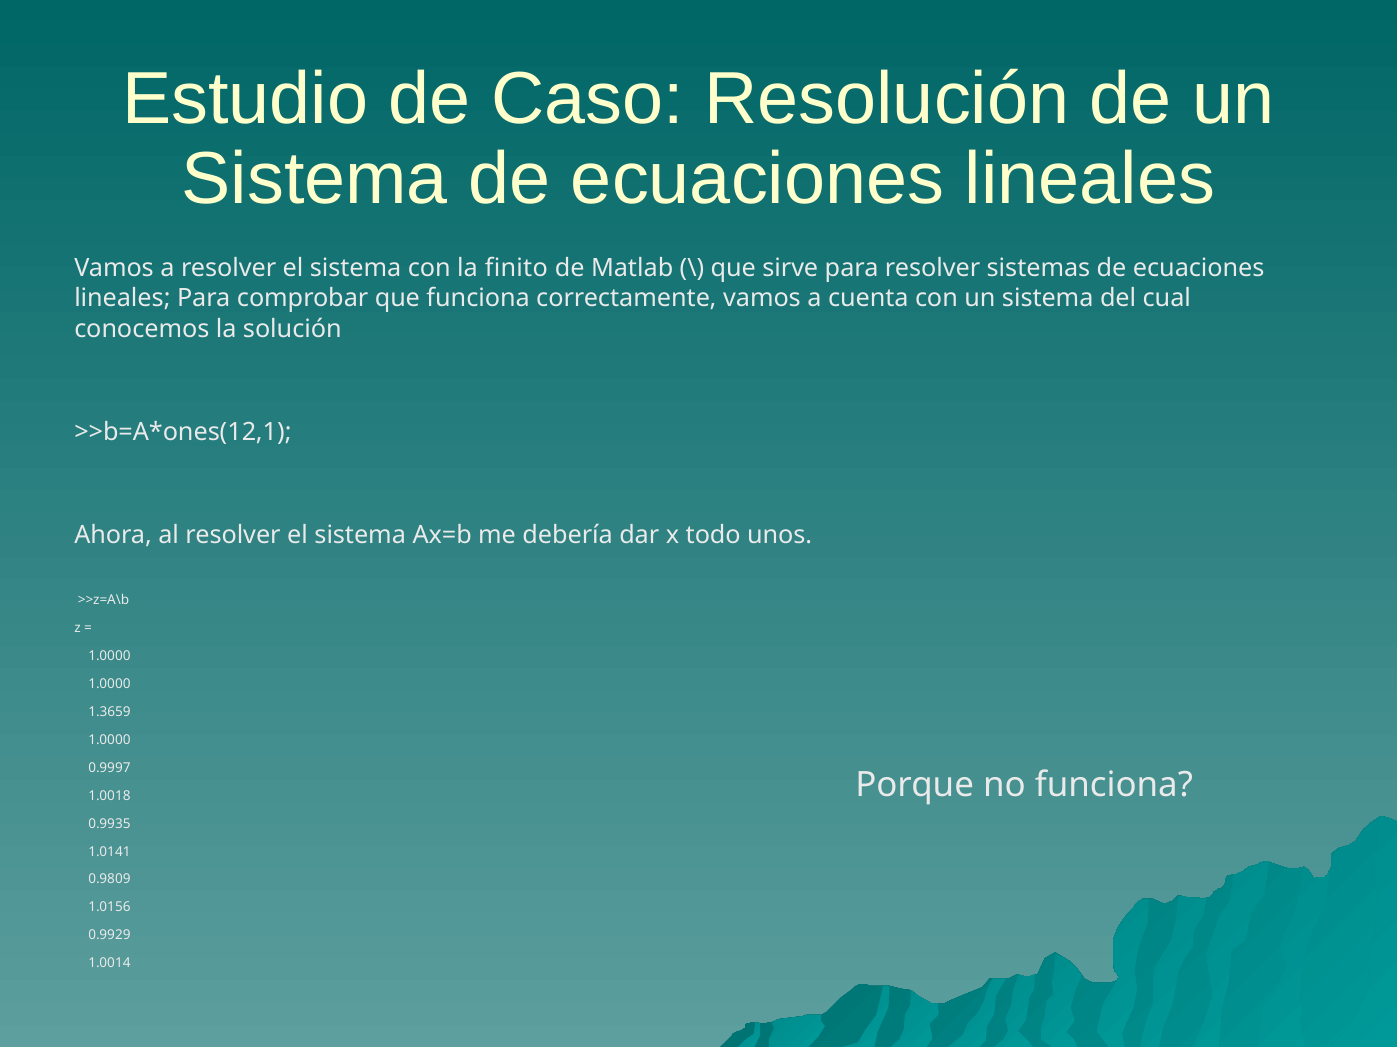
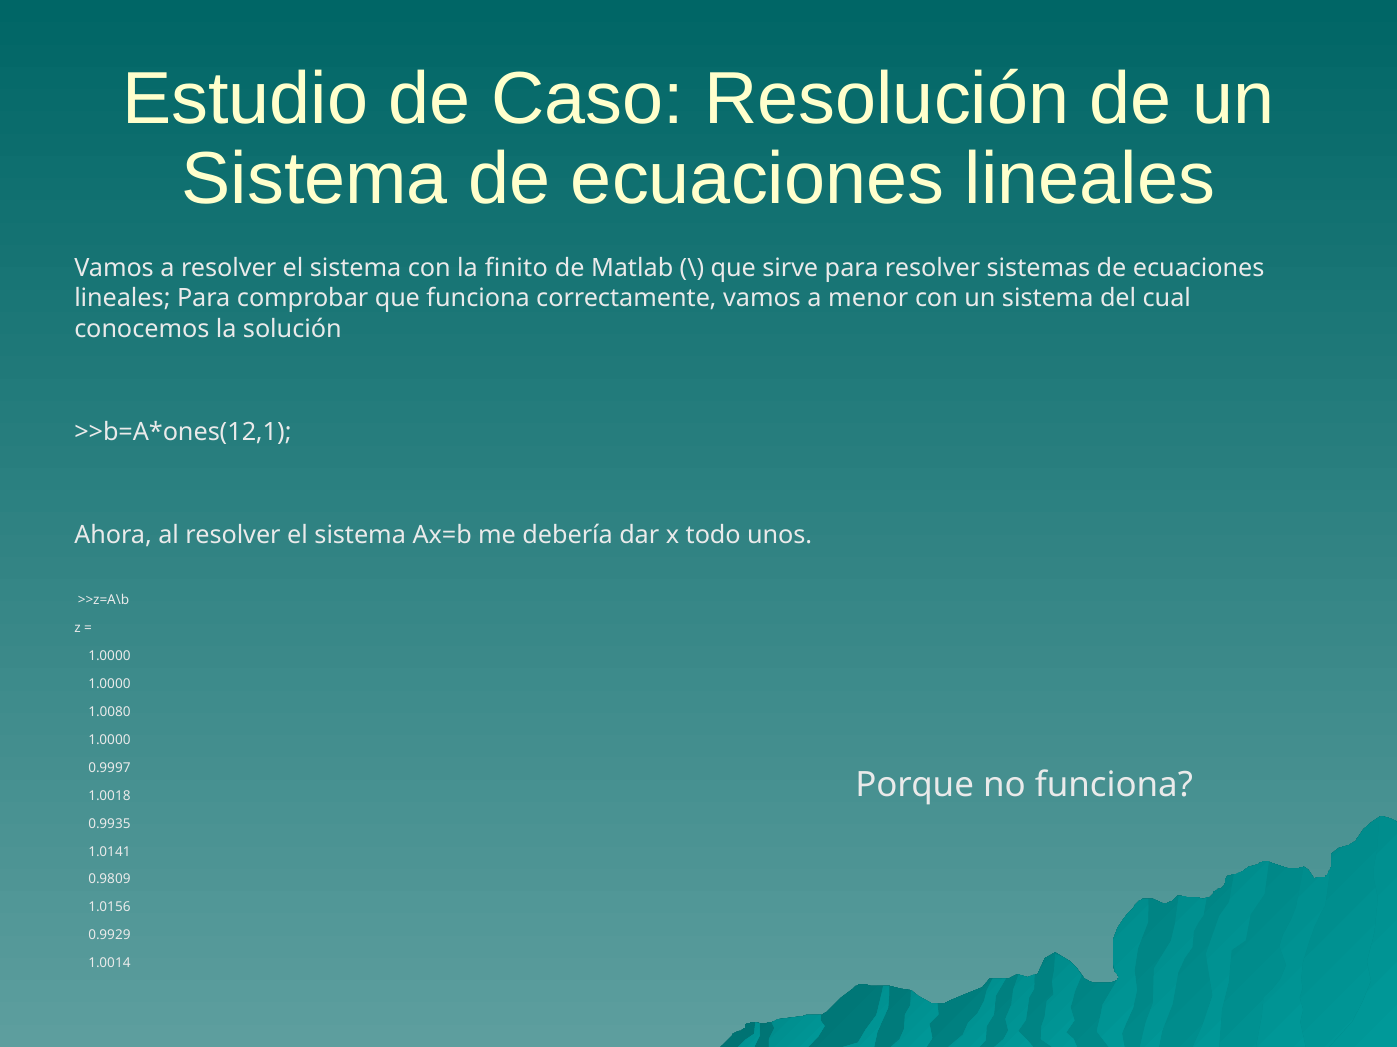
cuenta: cuenta -> menor
1.3659: 1.3659 -> 1.0080
